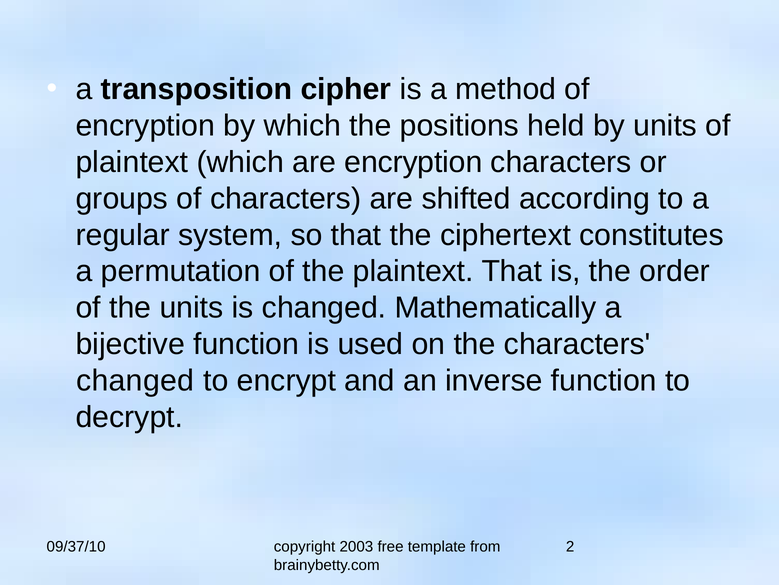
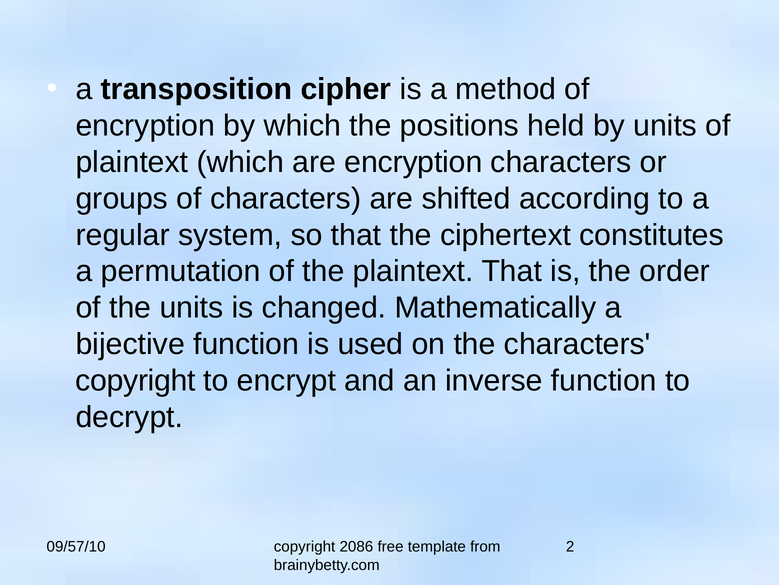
changed at (135, 380): changed -> copyright
09/37/10: 09/37/10 -> 09/57/10
2003: 2003 -> 2086
